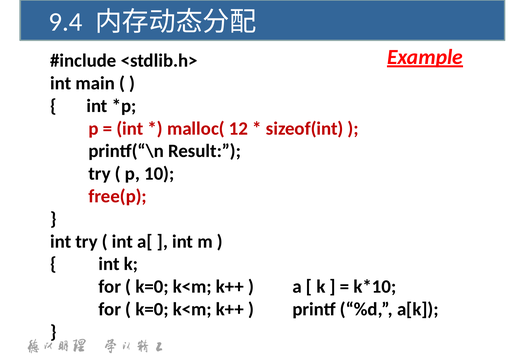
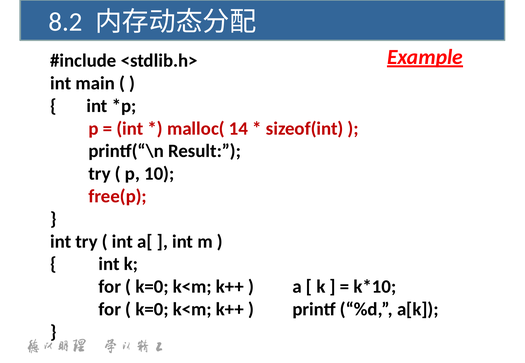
9.4: 9.4 -> 8.2
12: 12 -> 14
